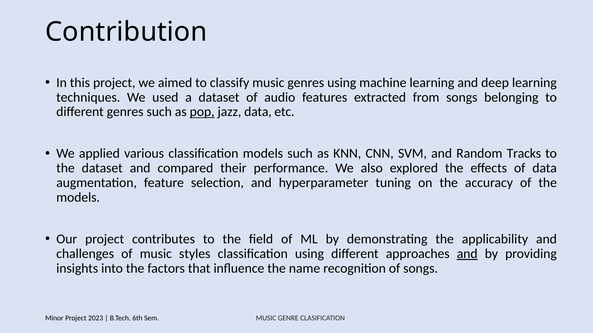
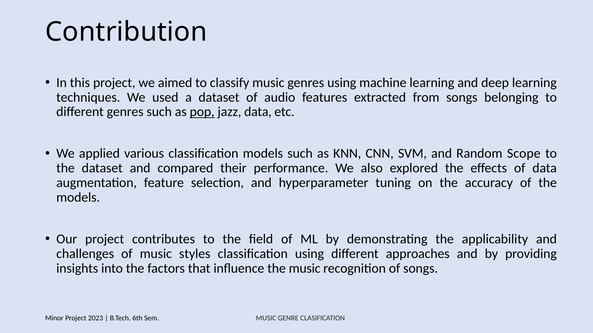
Tracks: Tracks -> Scope
and at (467, 254) underline: present -> none
the name: name -> music
